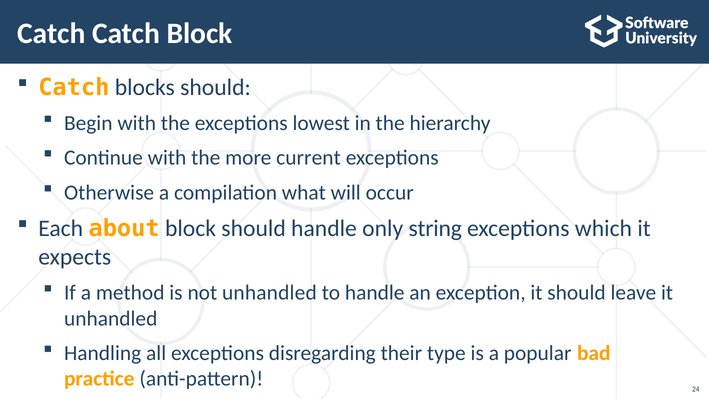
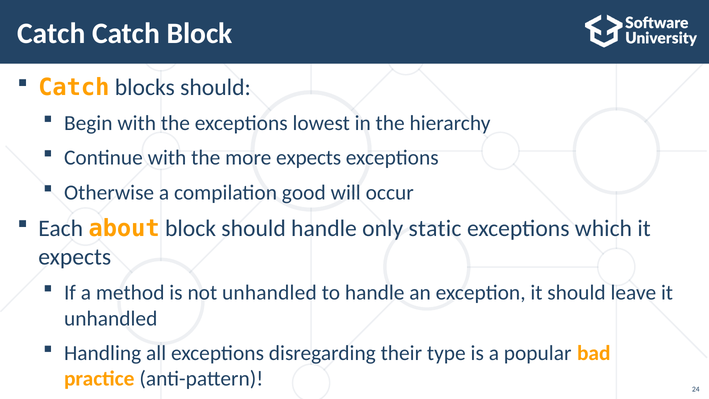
more current: current -> expects
what: what -> good
string: string -> static
